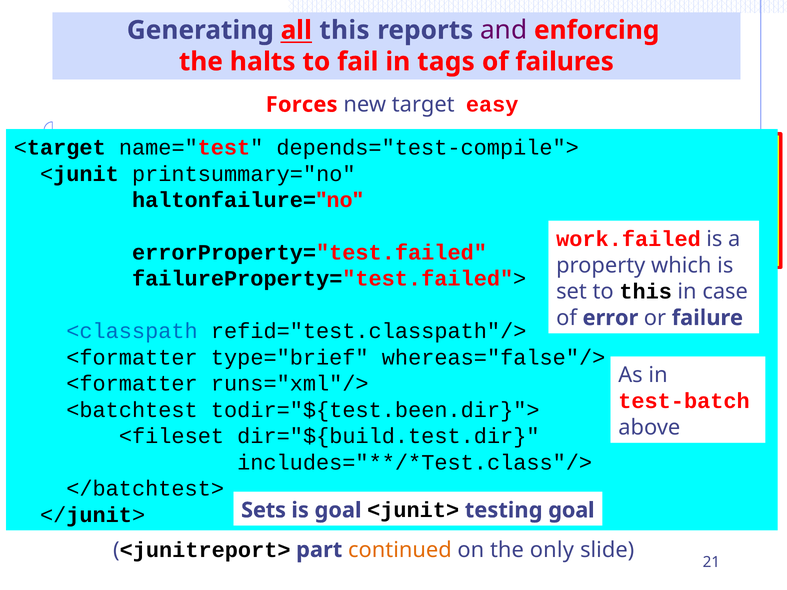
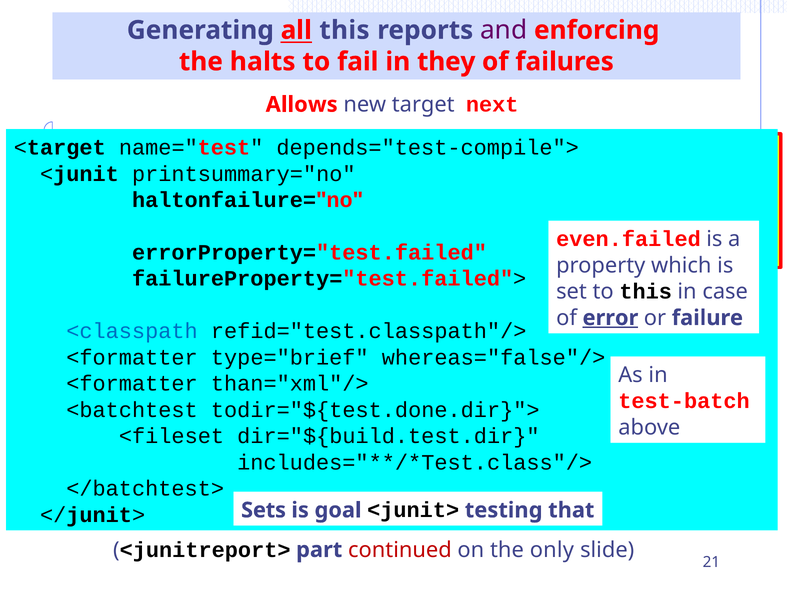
tags: tags -> they
Forces: Forces -> Allows
easy: easy -> next
work.failed: work.failed -> even.failed
error underline: none -> present
runs="xml"/>: runs="xml"/> -> than="xml"/>
todir="${test.been.dir}">: todir="${test.been.dir}"> -> todir="${test.done.dir}">
testing goal: goal -> that
continued colour: orange -> red
